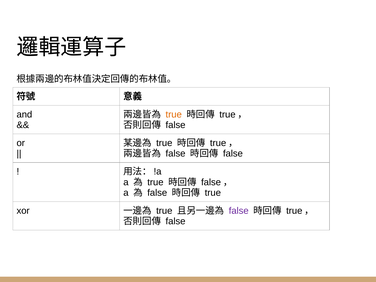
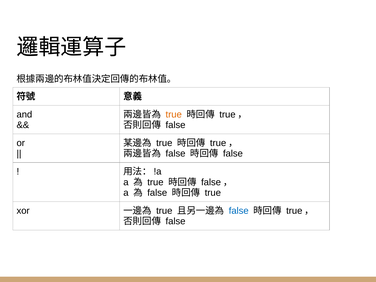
false at (239, 211) colour: purple -> blue
